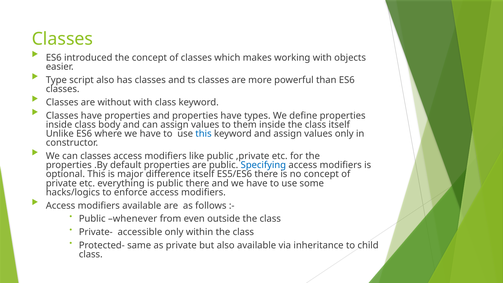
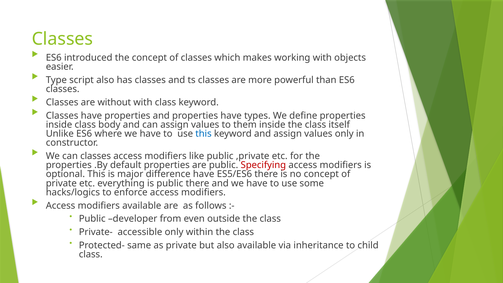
Specifying colour: blue -> red
difference itself: itself -> have
whenever: whenever -> developer
